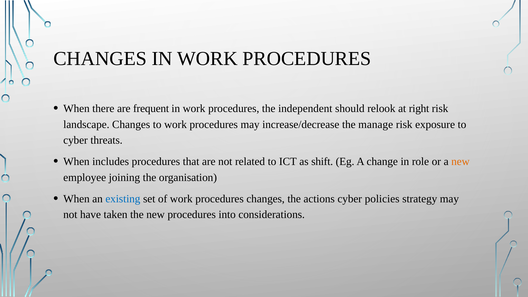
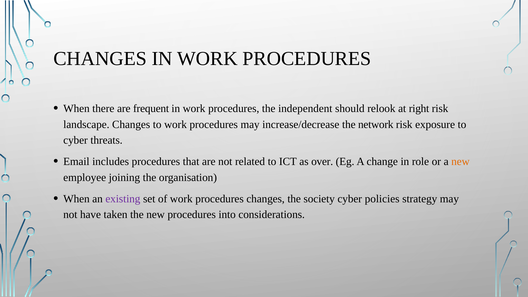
manage: manage -> network
When at (76, 162): When -> Email
shift: shift -> over
existing colour: blue -> purple
actions: actions -> society
